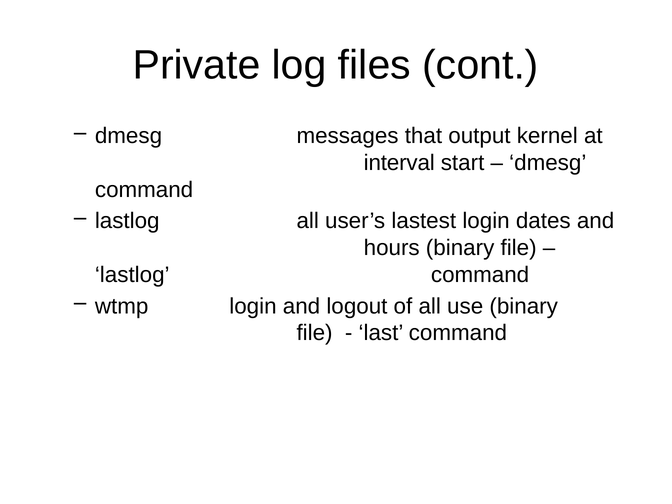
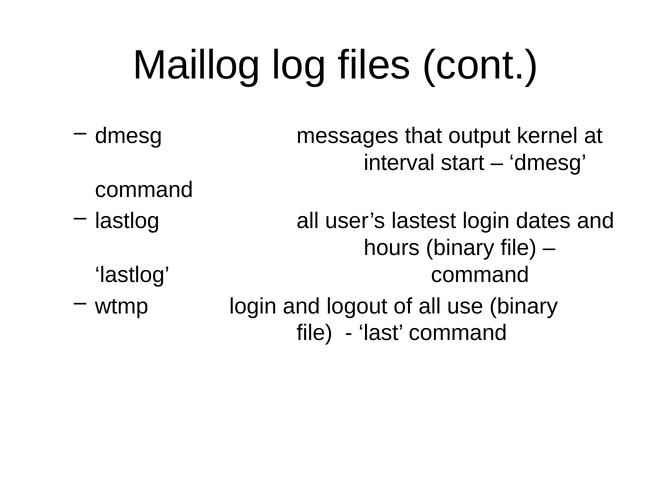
Private: Private -> Maillog
